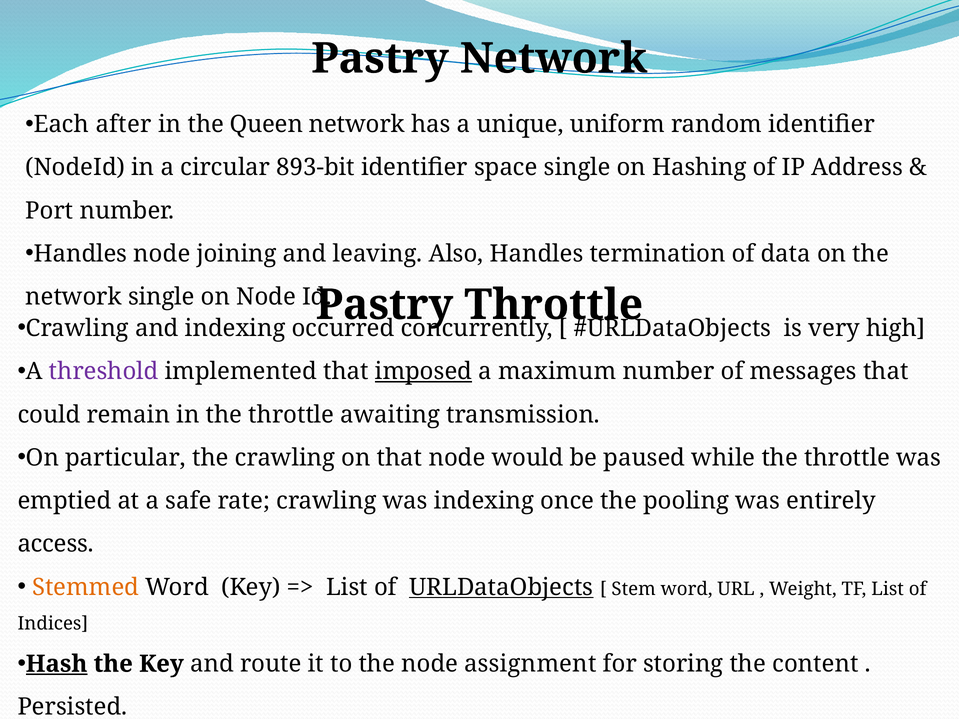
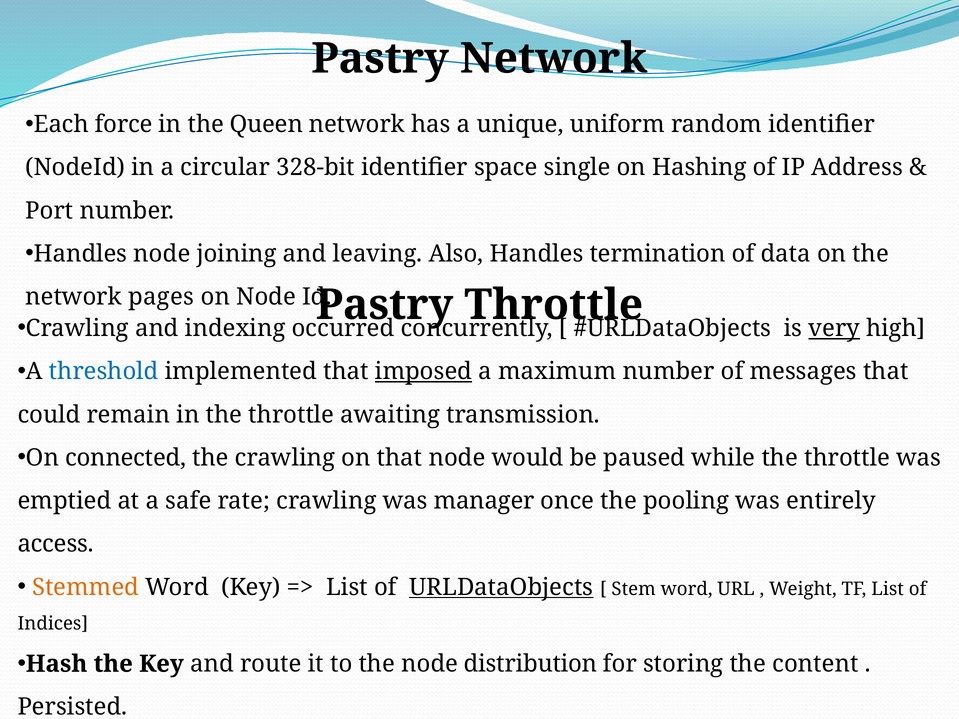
after: after -> force
893-bit: 893-bit -> 328-bit
network single: single -> pages
very underline: none -> present
threshold colour: purple -> blue
particular: particular -> connected
was indexing: indexing -> manager
Hash underline: present -> none
assignment: assignment -> distribution
